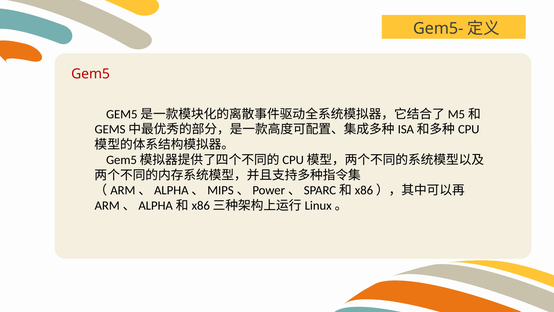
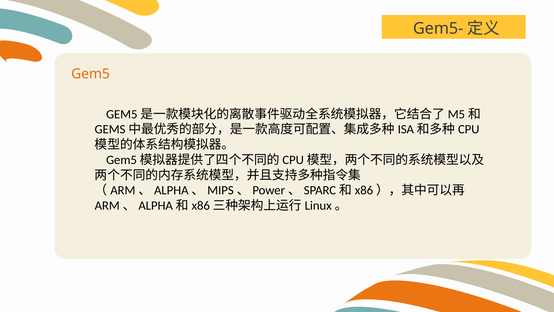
Gem5 colour: red -> orange
